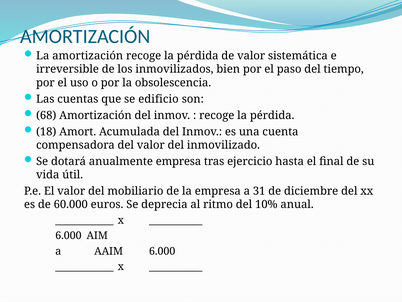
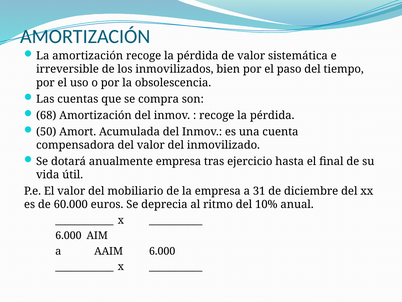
edificio: edificio -> compra
18: 18 -> 50
